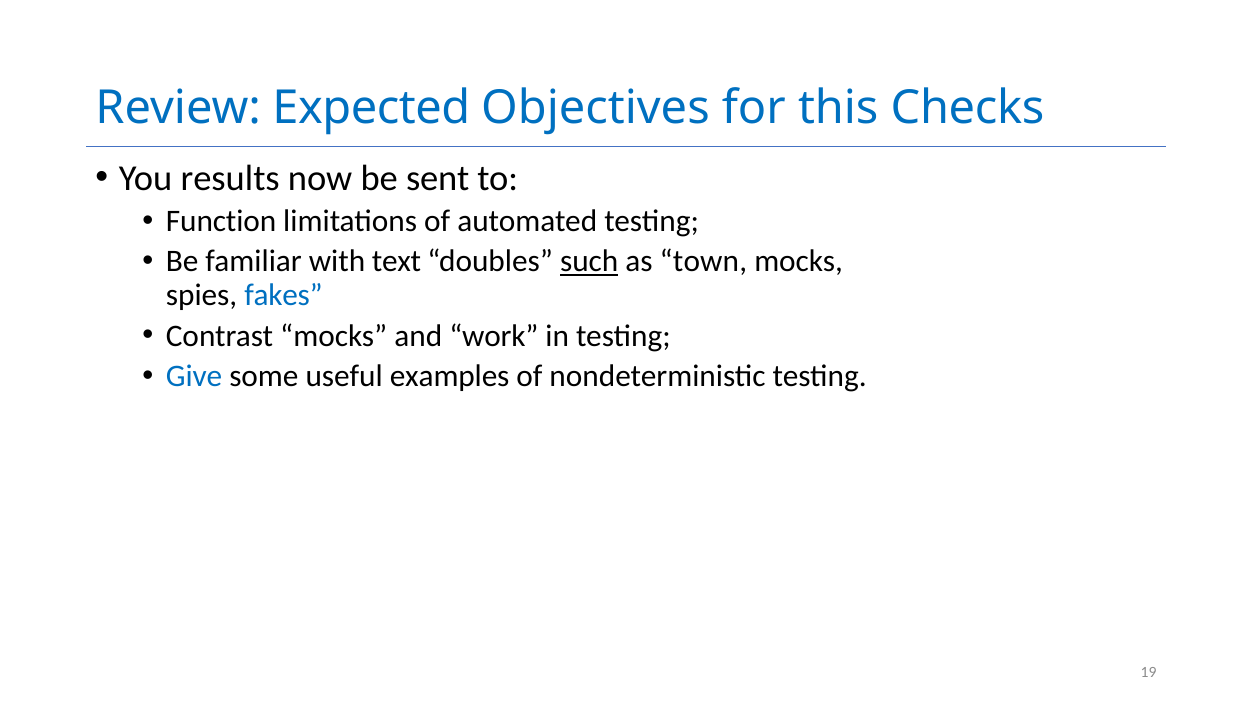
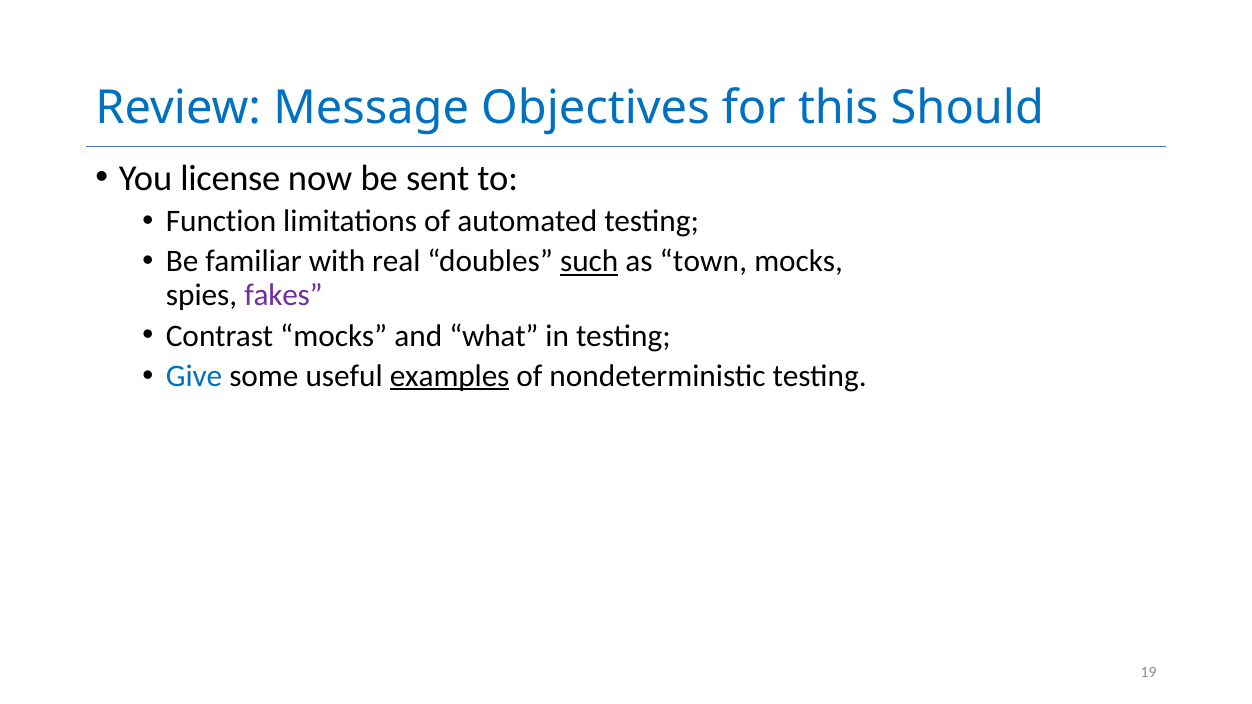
Expected: Expected -> Message
Checks: Checks -> Should
results: results -> license
text: text -> real
fakes colour: blue -> purple
work: work -> what
examples underline: none -> present
